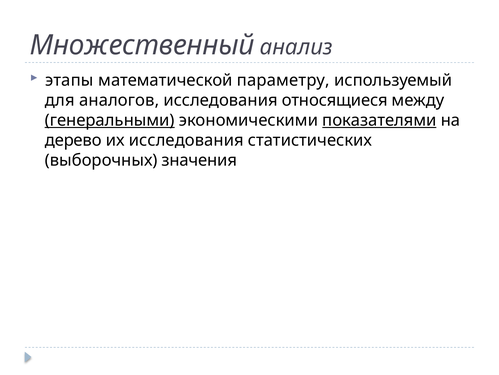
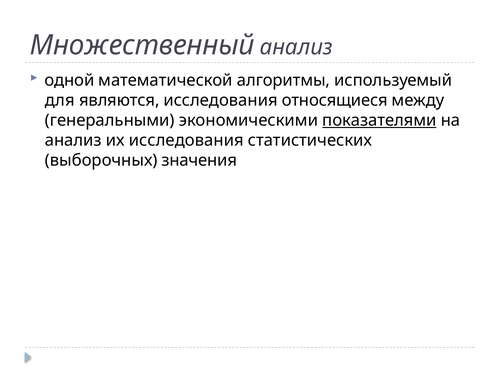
этапы: этапы -> одной
параметру: параметру -> алгоритмы
аналогов: аналогов -> являются
генеральными underline: present -> none
дерево at (73, 140): дерево -> анализ
